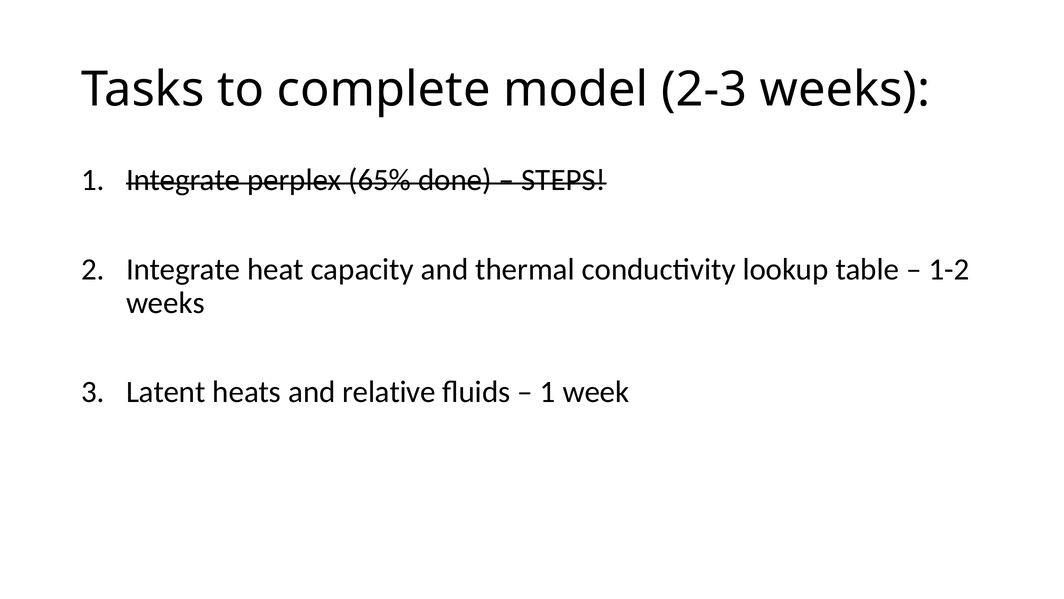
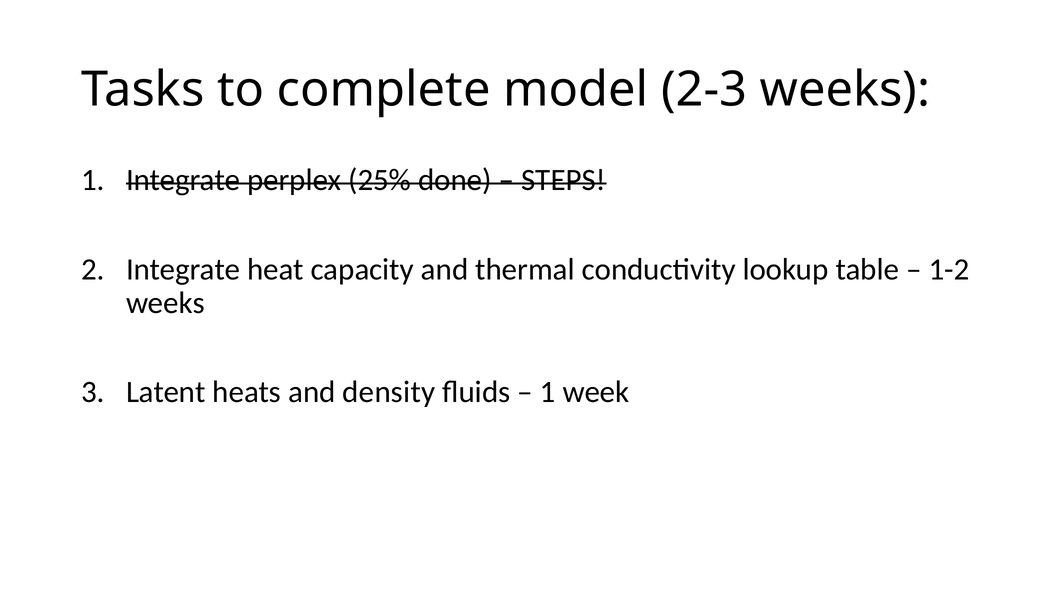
65%: 65% -> 25%
relative: relative -> density
